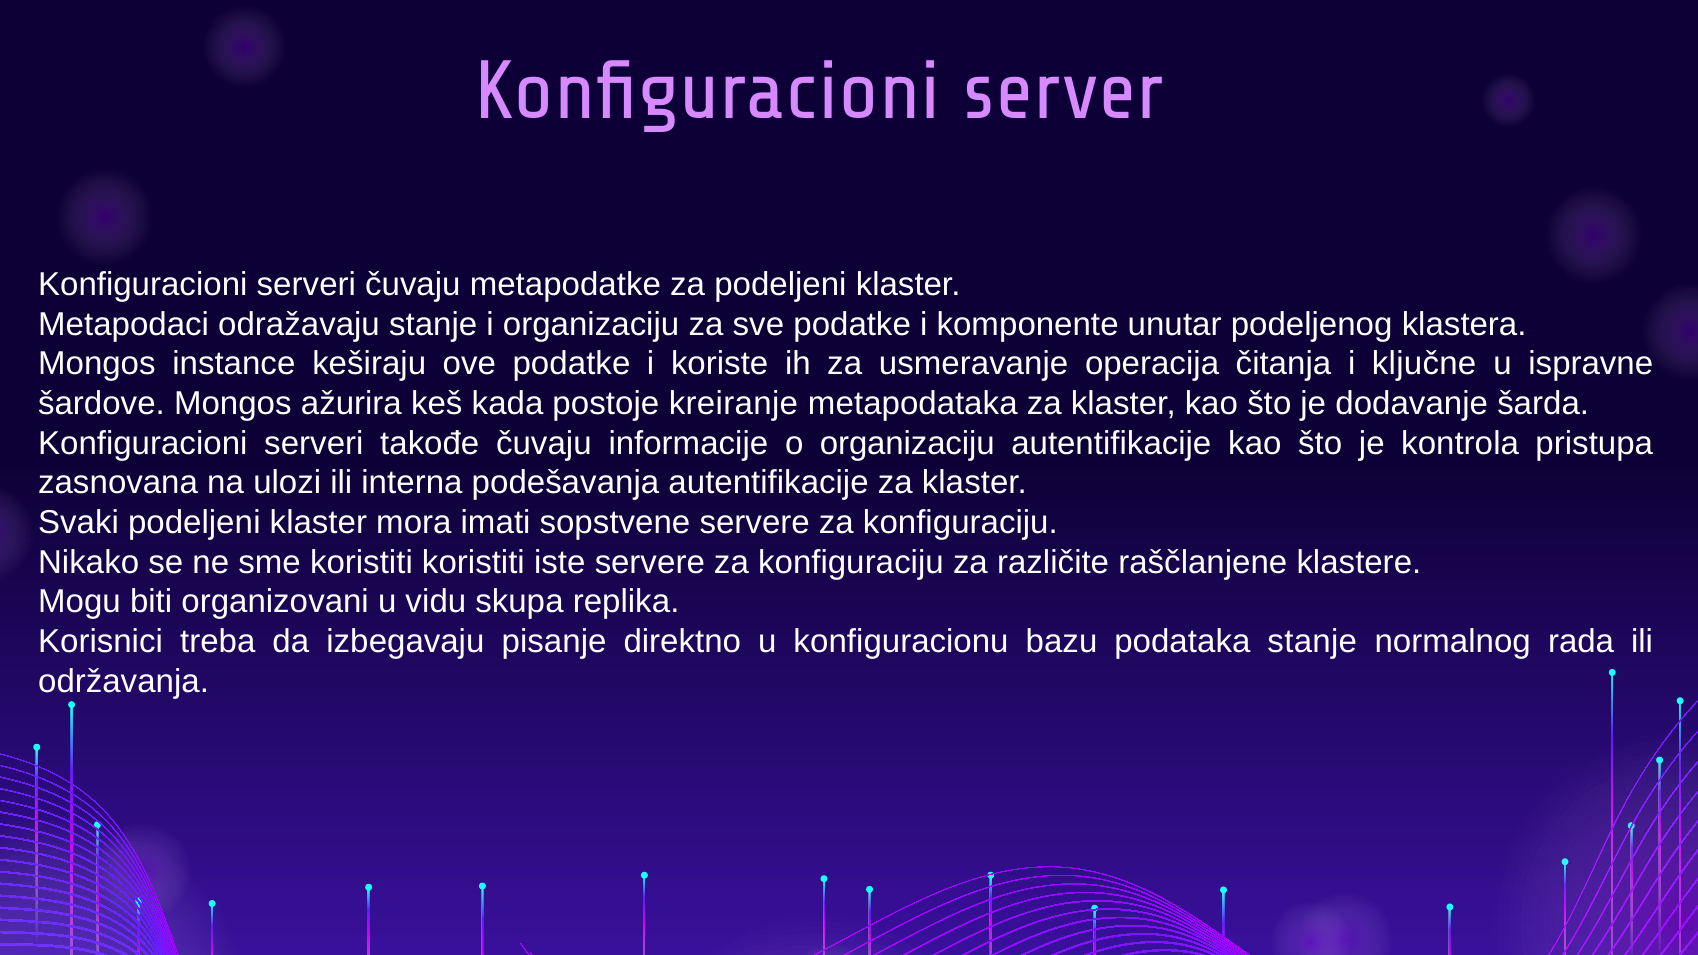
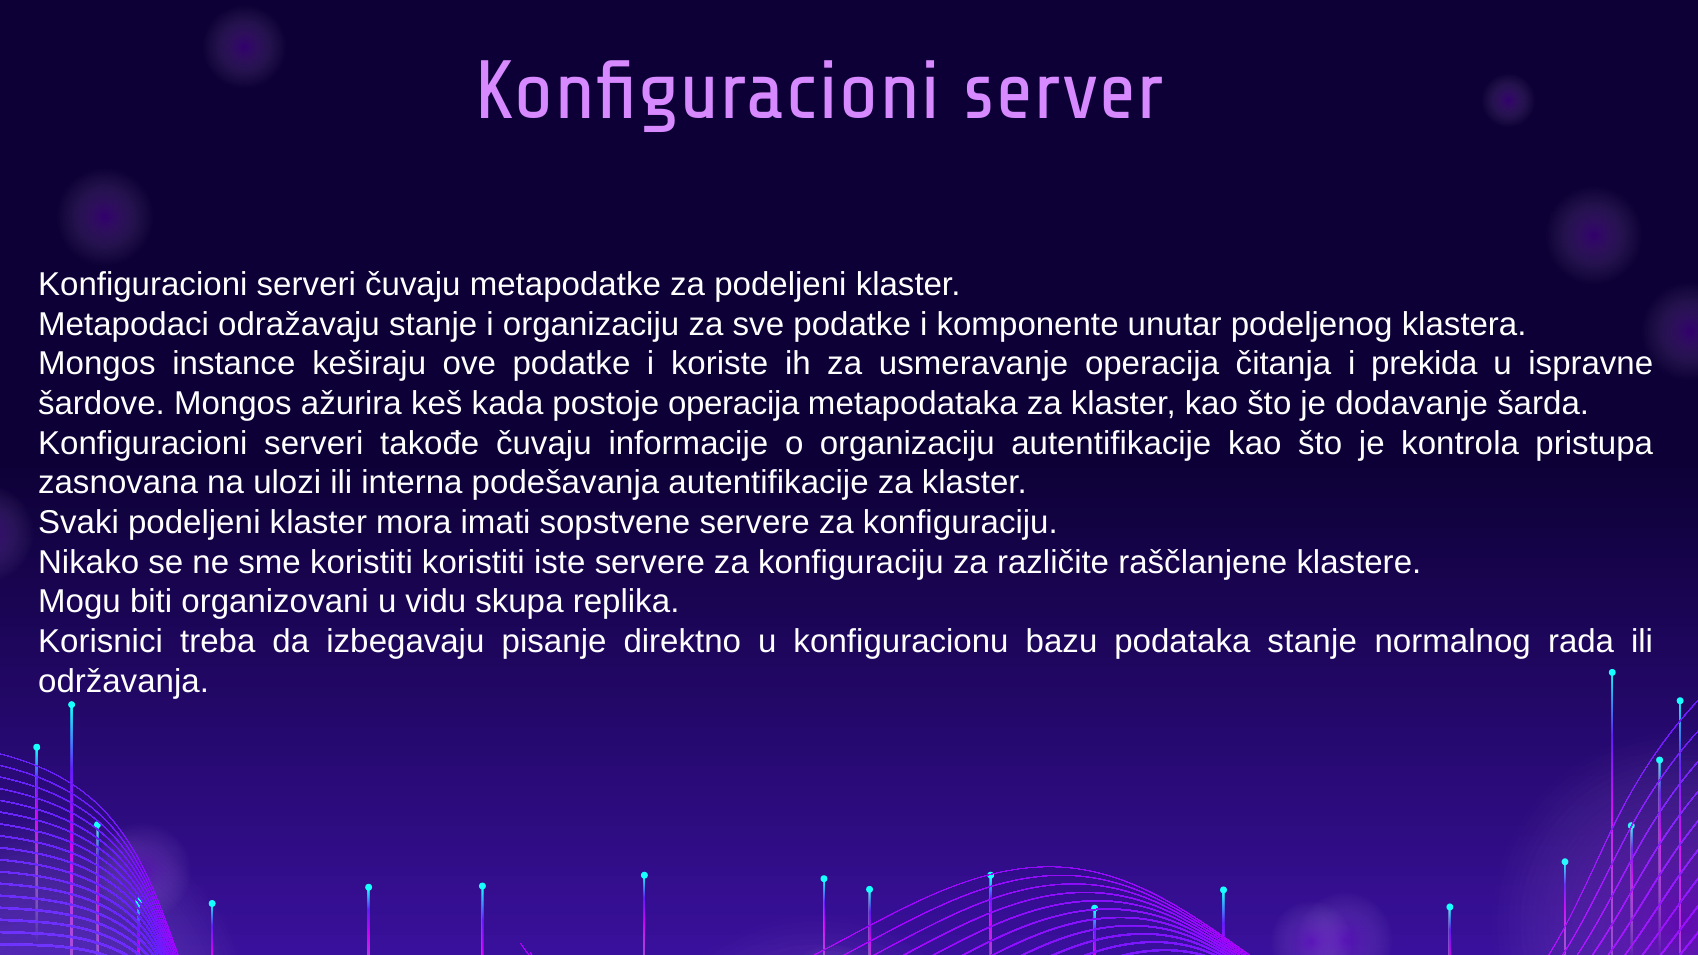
ključne: ključne -> prekida
postoje kreiranje: kreiranje -> operacija
